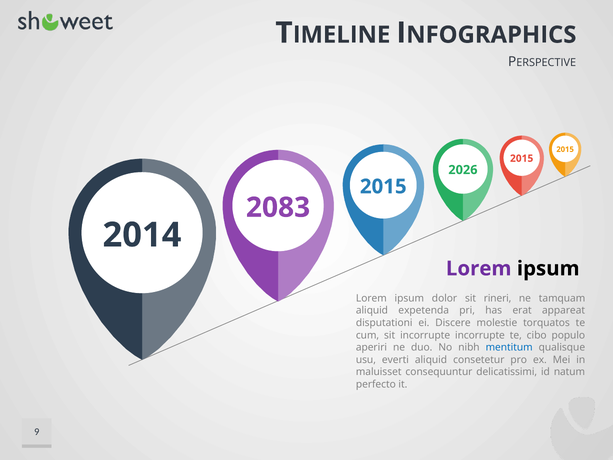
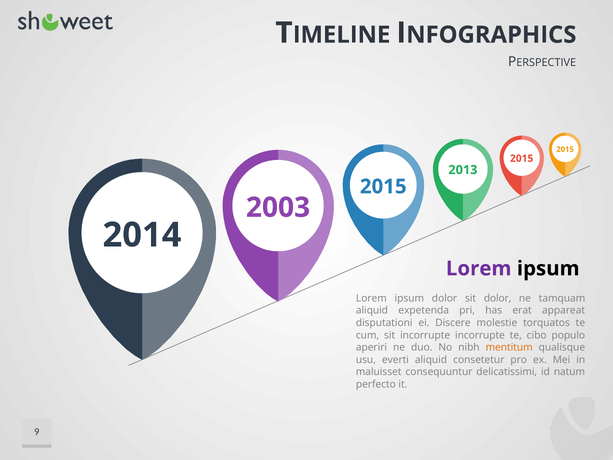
2026: 2026 -> 2013
2083: 2083 -> 2003
sit rineri: rineri -> dolor
mentitum colour: blue -> orange
